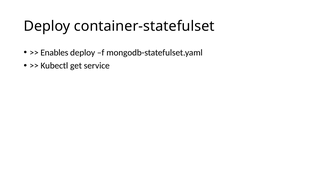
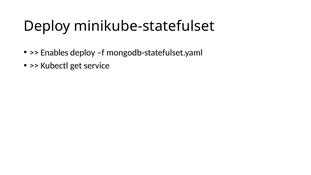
container-statefulset: container-statefulset -> minikube-statefulset
